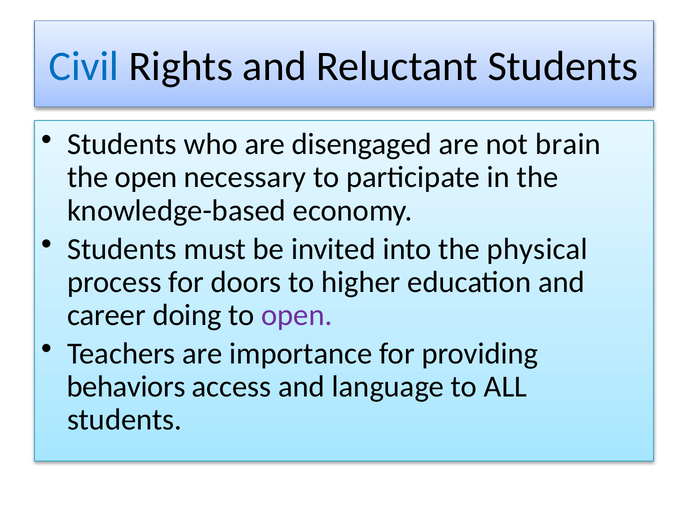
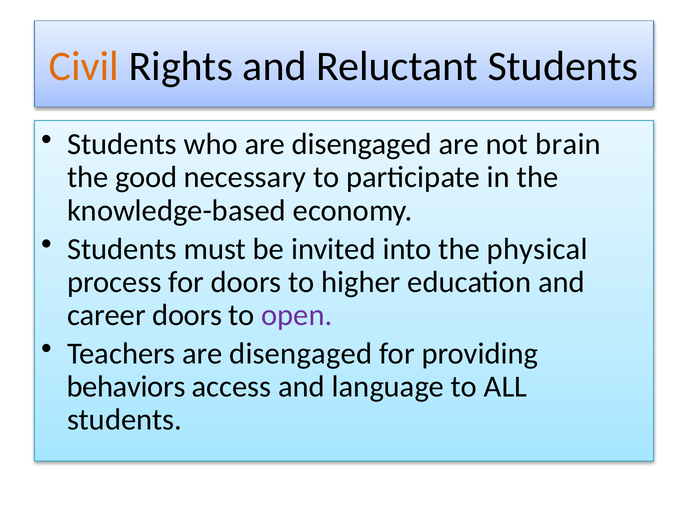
Civil colour: blue -> orange
the open: open -> good
career doing: doing -> doors
Teachers are importance: importance -> disengaged
